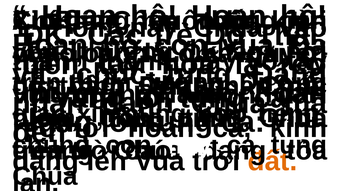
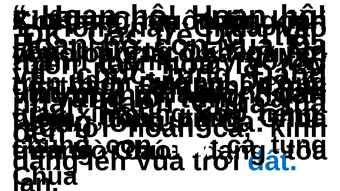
đất colour: orange -> blue
